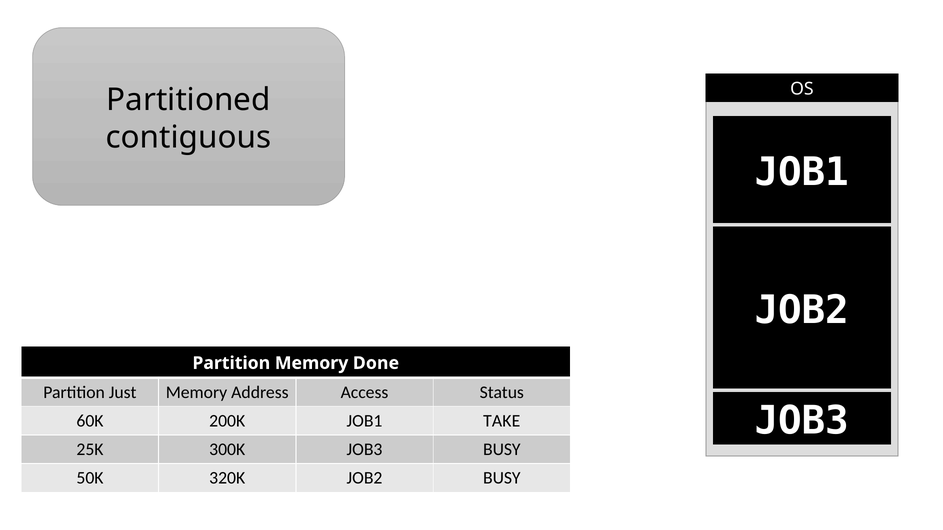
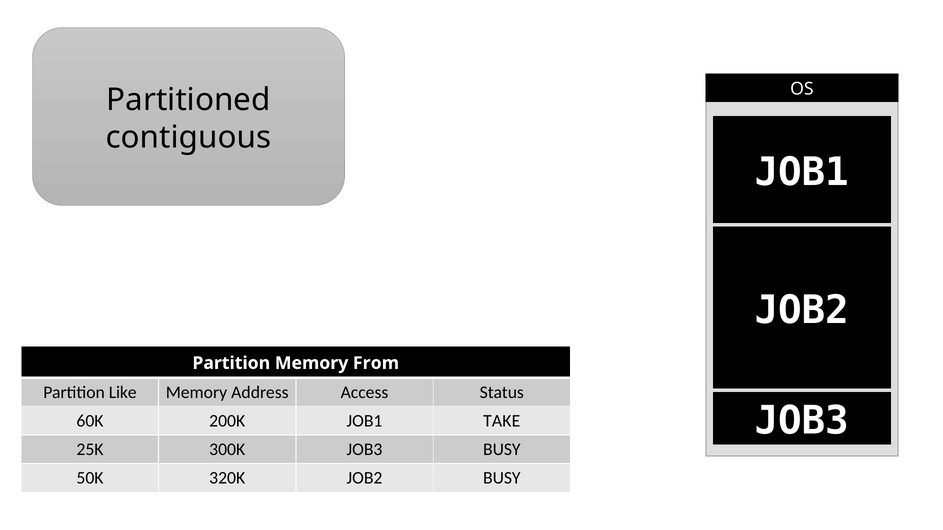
Done: Done -> From
Just: Just -> Like
